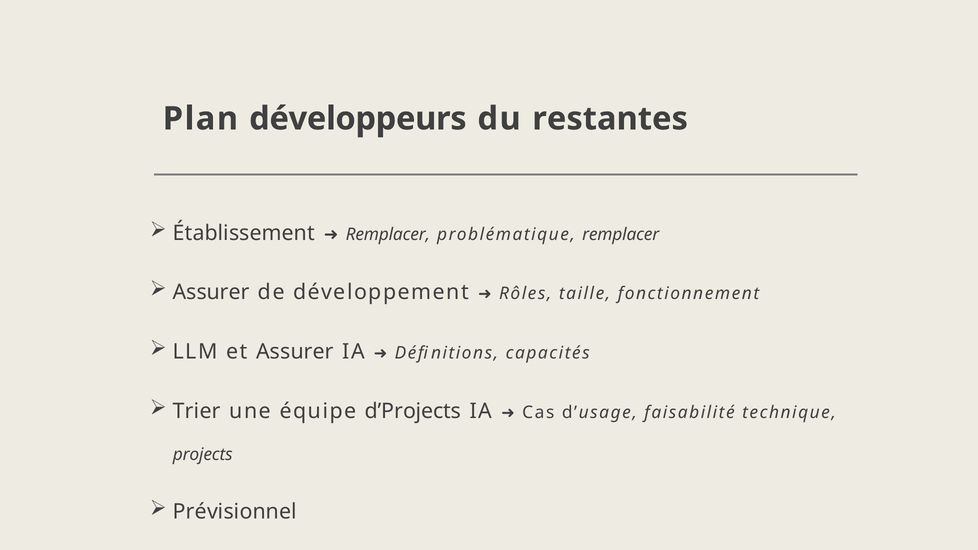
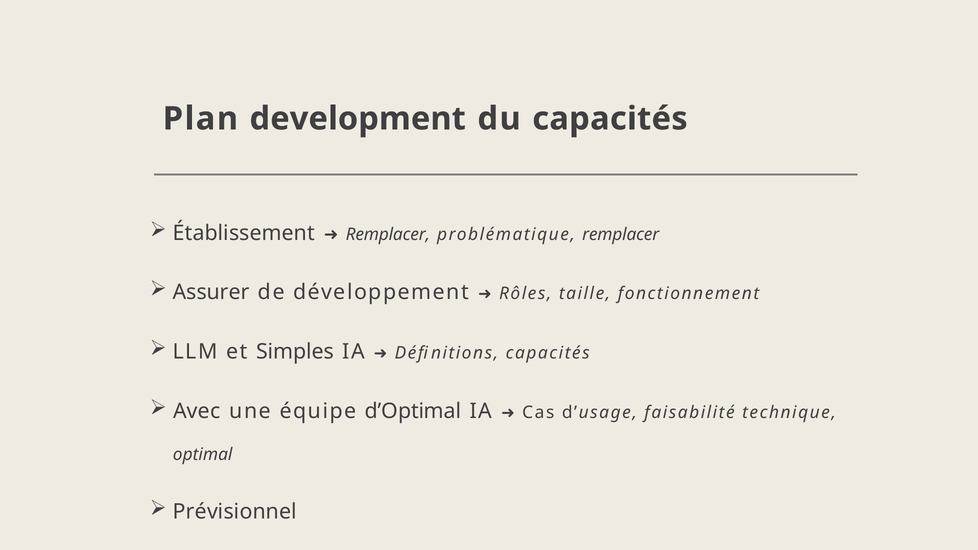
développeurs: développeurs -> development
du restantes: restantes -> capacités
et Assurer: Assurer -> Simples
Trier: Trier -> Avec
d’Projects: d’Projects -> d’Optimal
projects: projects -> optimal
